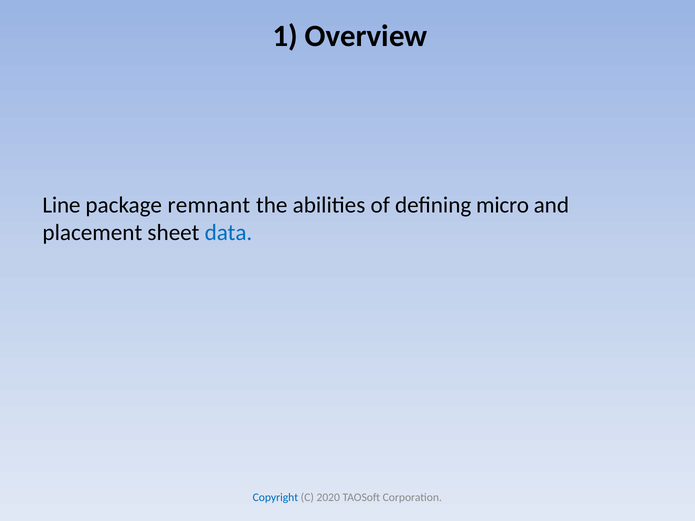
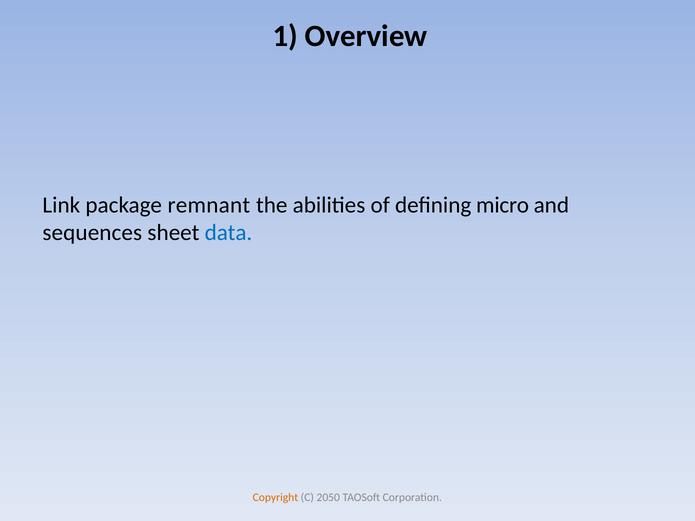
Line: Line -> Link
placement: placement -> sequences
Copyright colour: blue -> orange
2020: 2020 -> 2050
